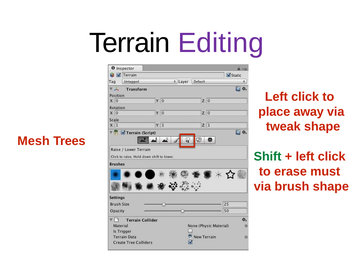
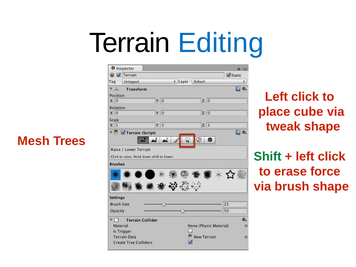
Editing colour: purple -> blue
away: away -> cube
must: must -> force
